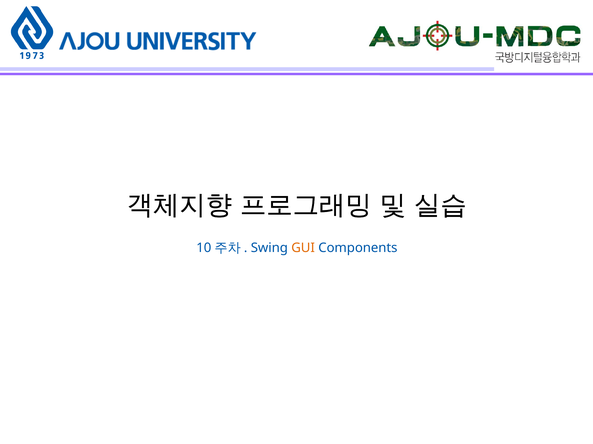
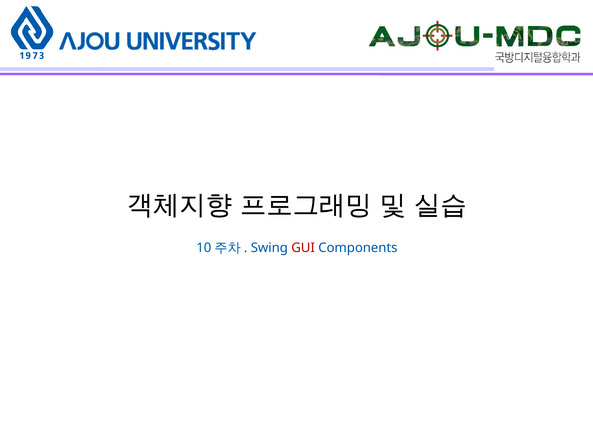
GUI colour: orange -> red
